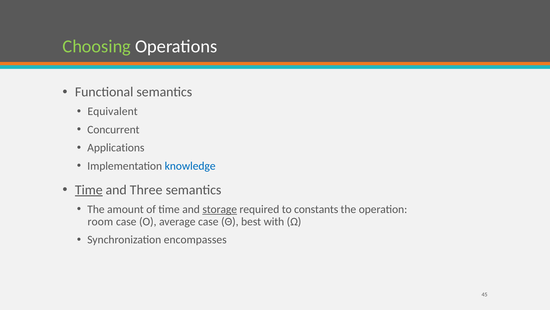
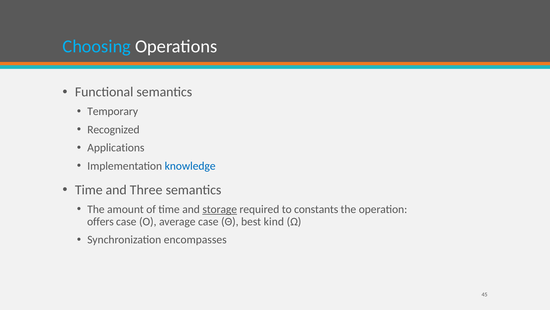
Choosing colour: light green -> light blue
Equivalent: Equivalent -> Temporary
Concurrent: Concurrent -> Recognized
Time at (89, 189) underline: present -> none
room: room -> offers
with: with -> kind
